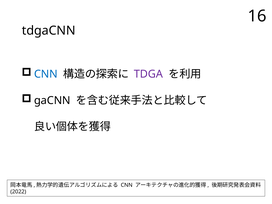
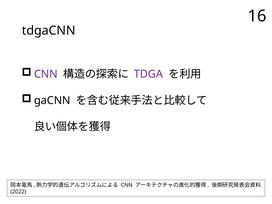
CNN at (46, 74) colour: blue -> purple
